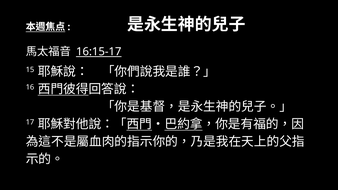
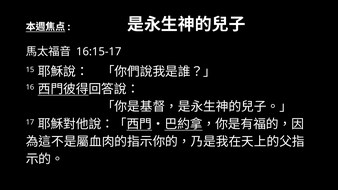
16:15-17 underline: present -> none
